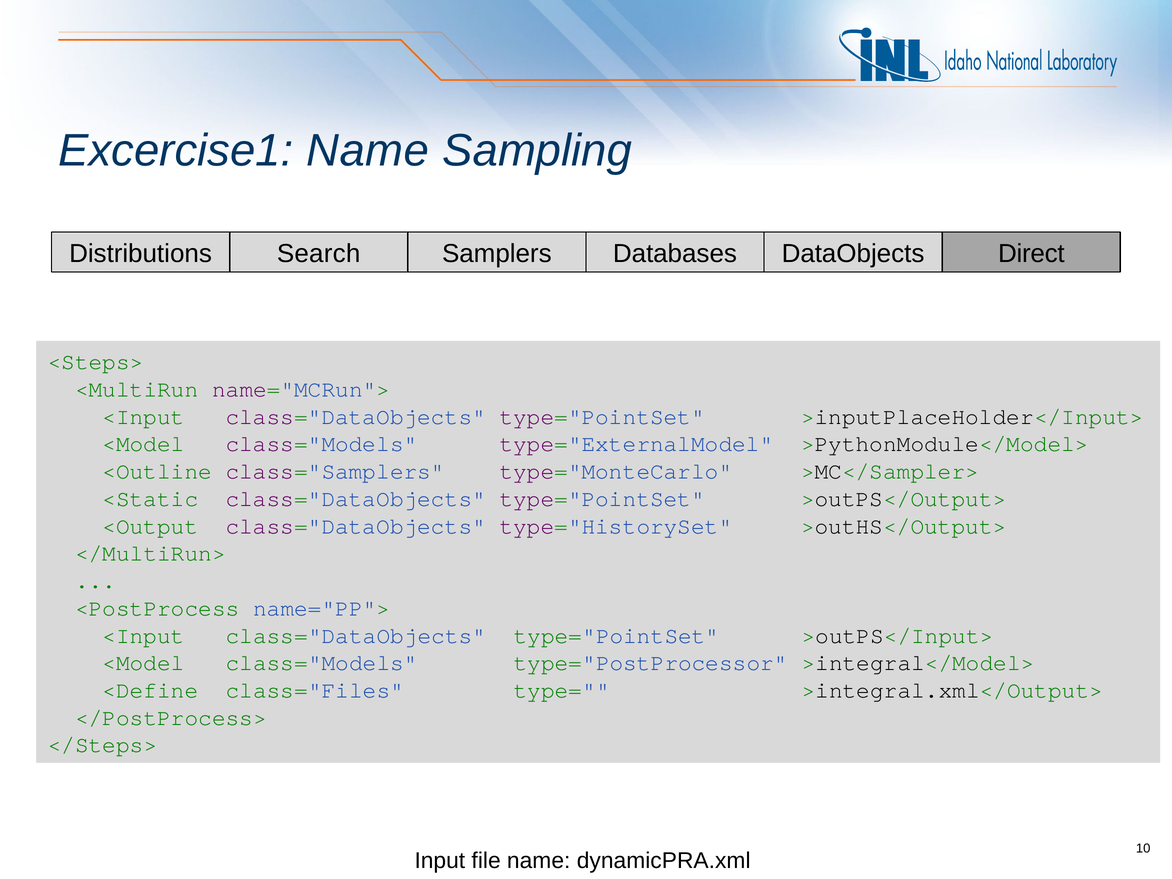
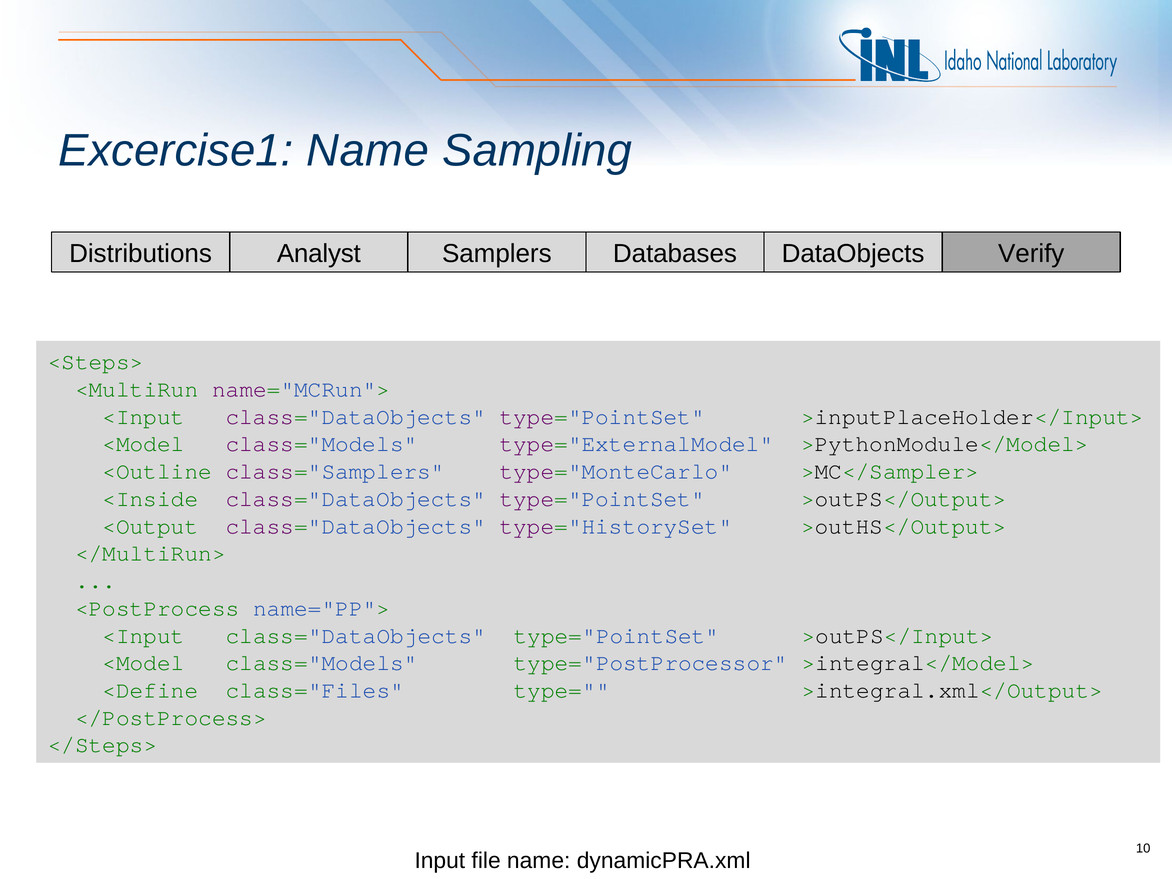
Search: Search -> Analyst
Direct: Direct -> Verify
<Static: <Static -> <Inside
